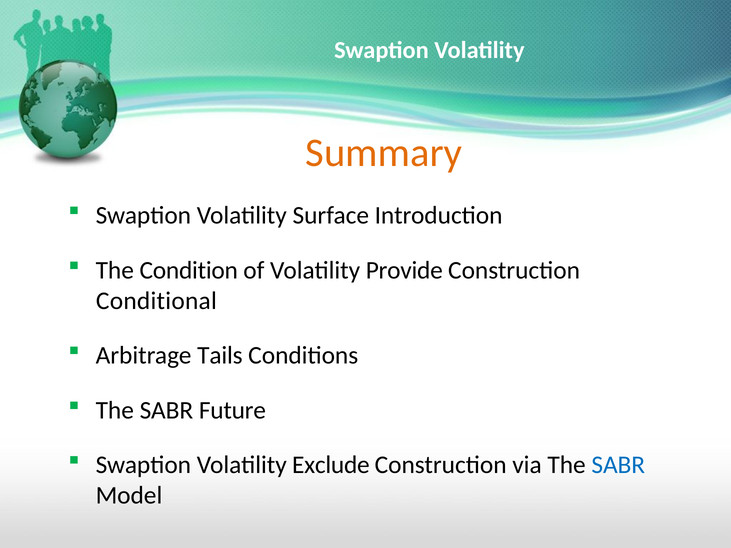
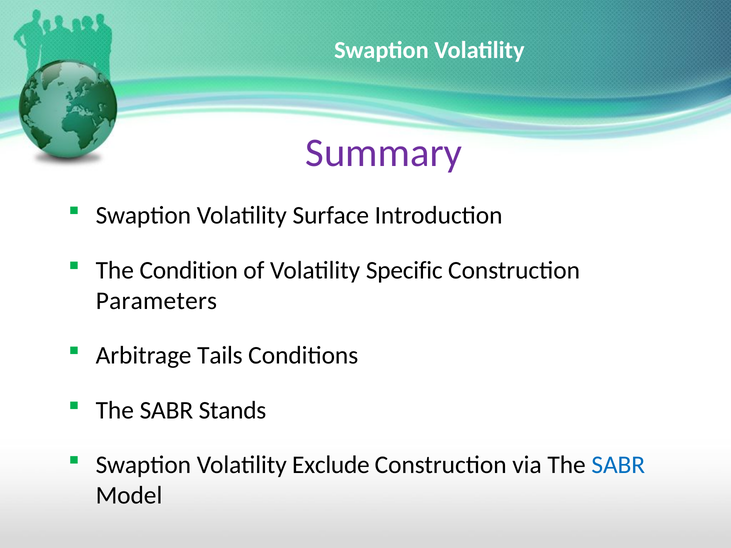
Summary colour: orange -> purple
Provide: Provide -> Specific
Conditional: Conditional -> Parameters
Future: Future -> Stands
